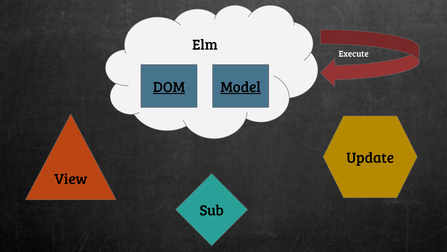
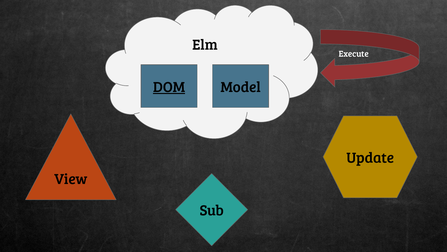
Model underline: present -> none
